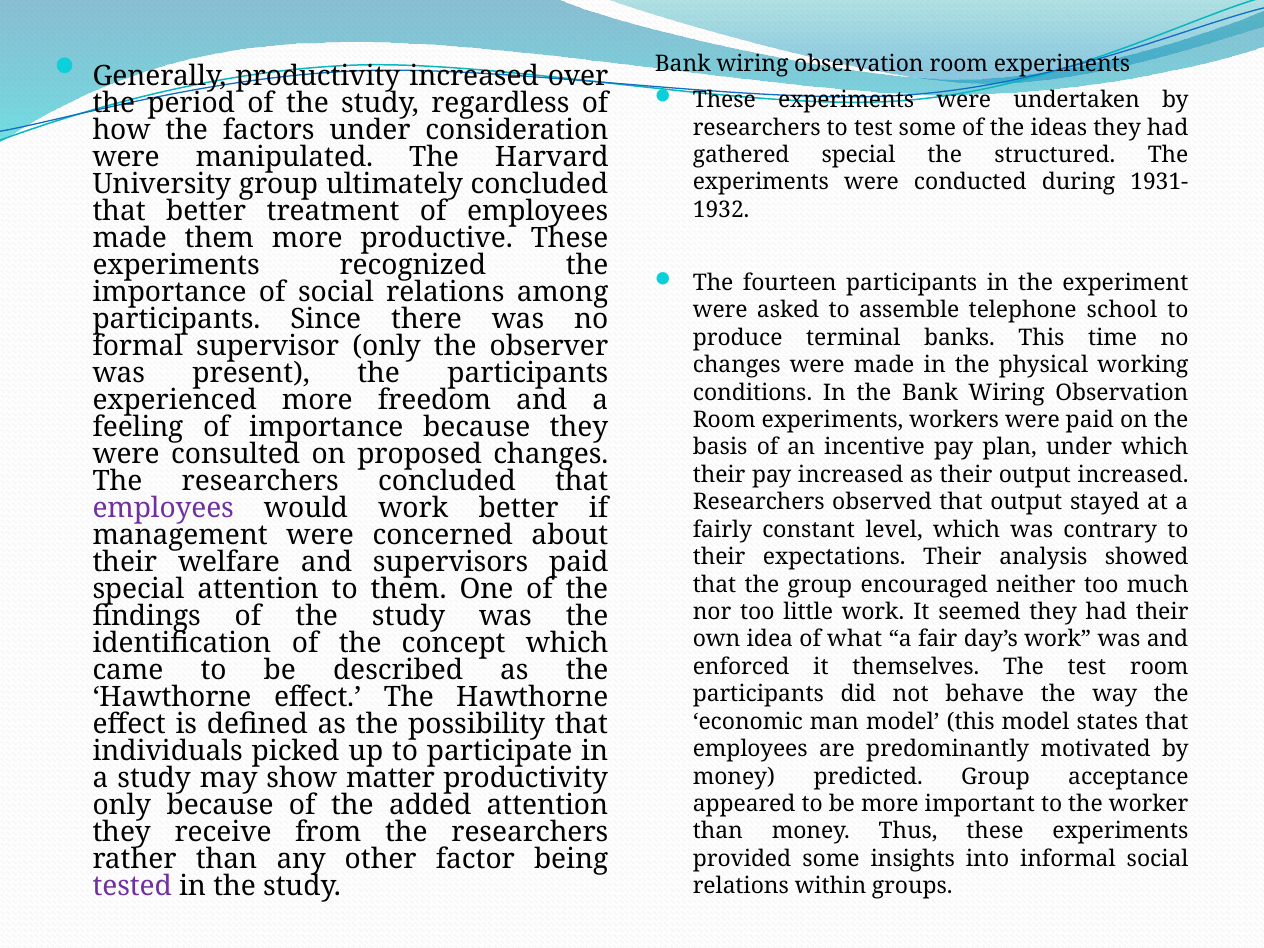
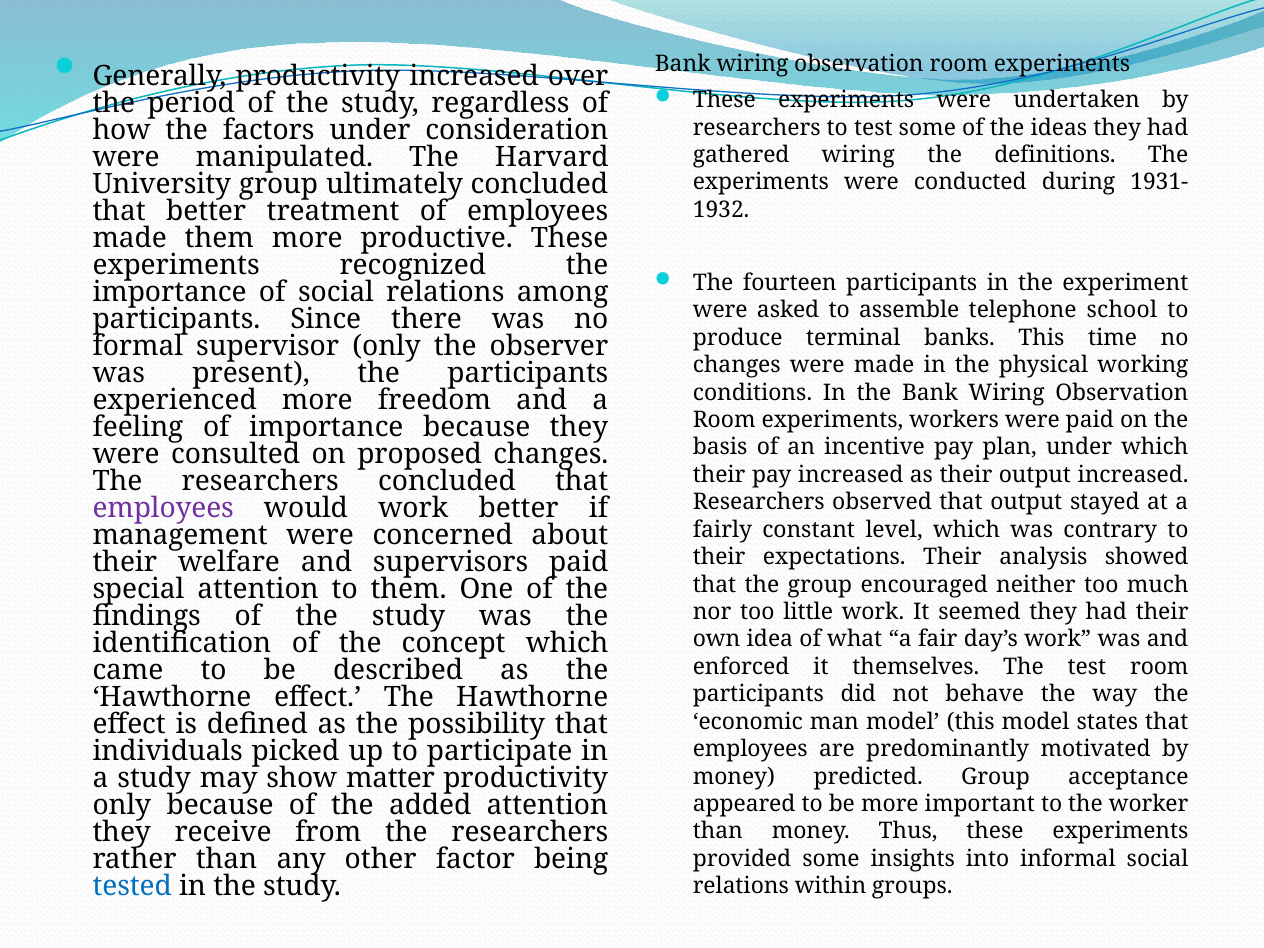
gathered special: special -> wiring
structured: structured -> definitions
tested colour: purple -> blue
